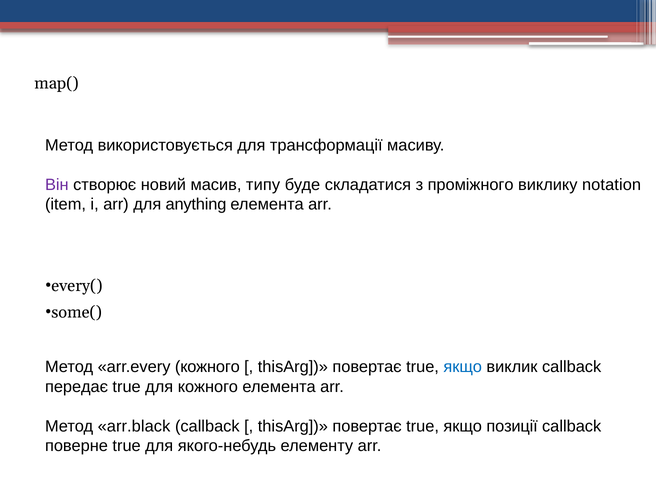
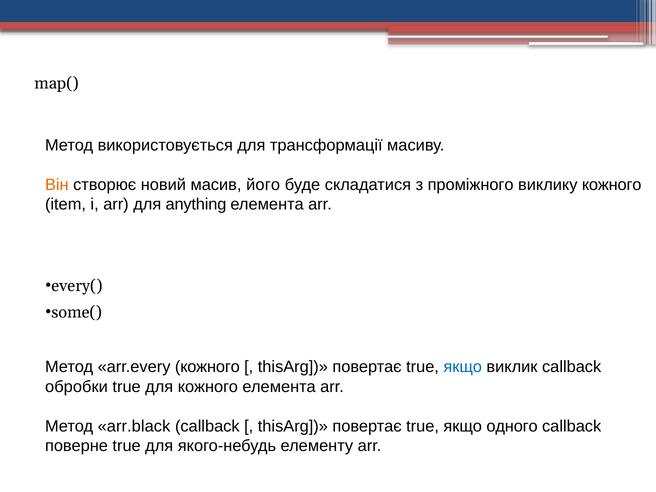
Він colour: purple -> orange
типу: типу -> його
виклику notation: notation -> кожного
передає: передає -> обробки
позиції: позиції -> одного
